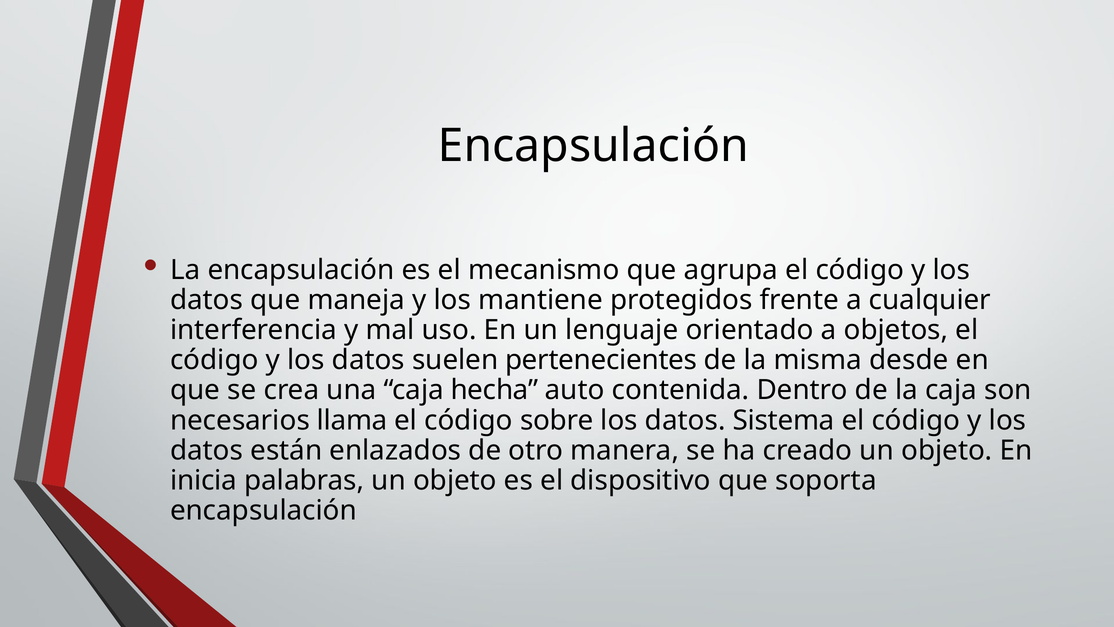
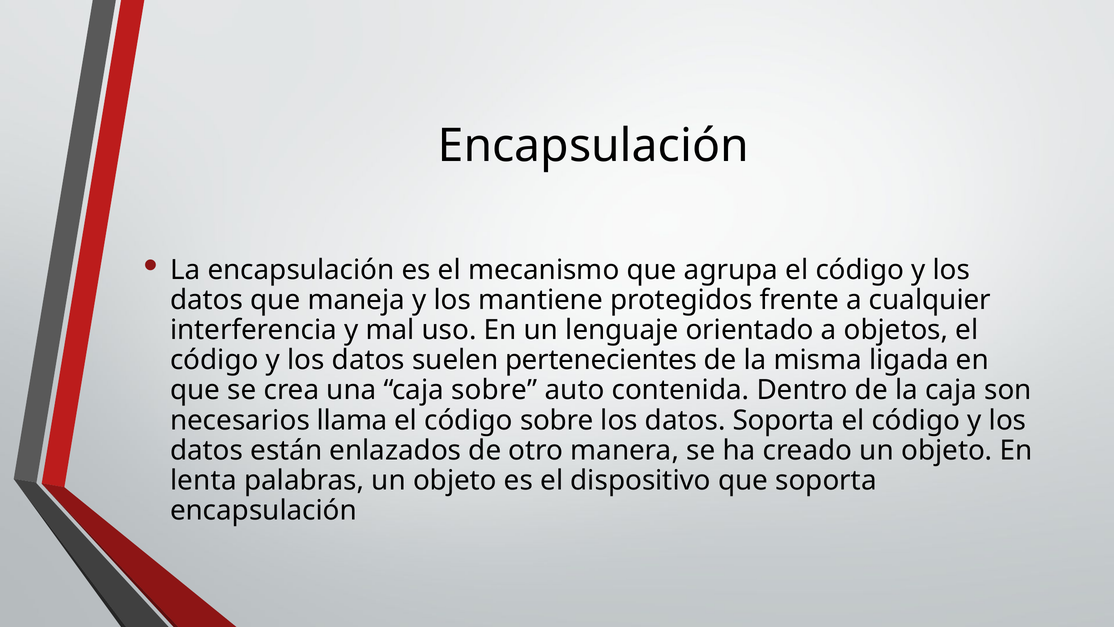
desde: desde -> ligada
caja hecha: hecha -> sobre
datos Sistema: Sistema -> Soporta
inicia: inicia -> lenta
